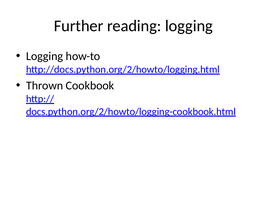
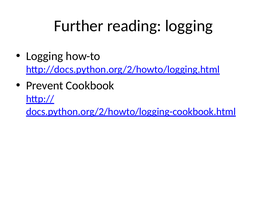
Thrown: Thrown -> Prevent
